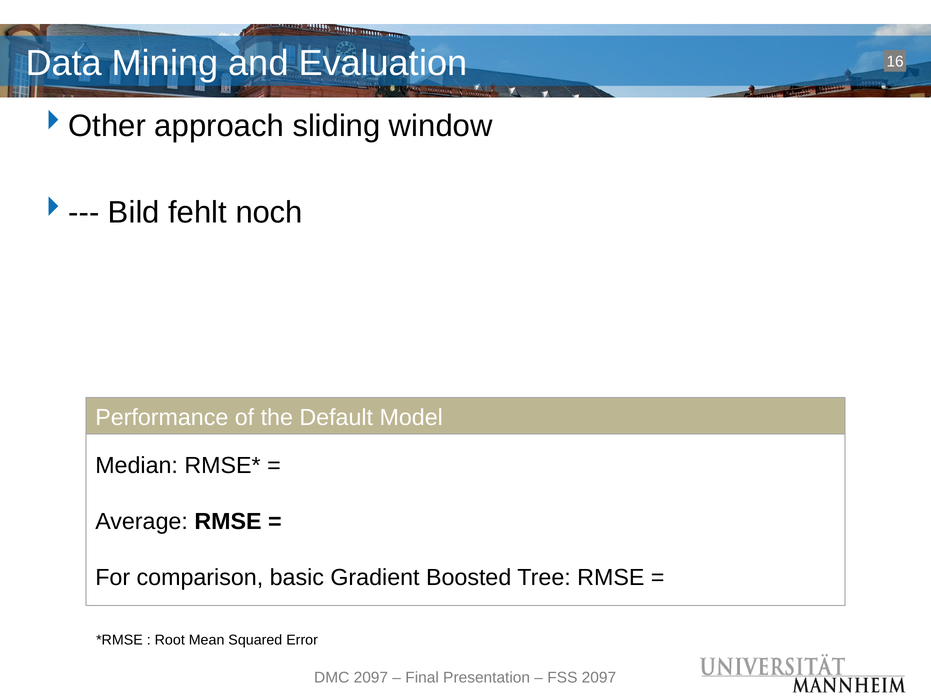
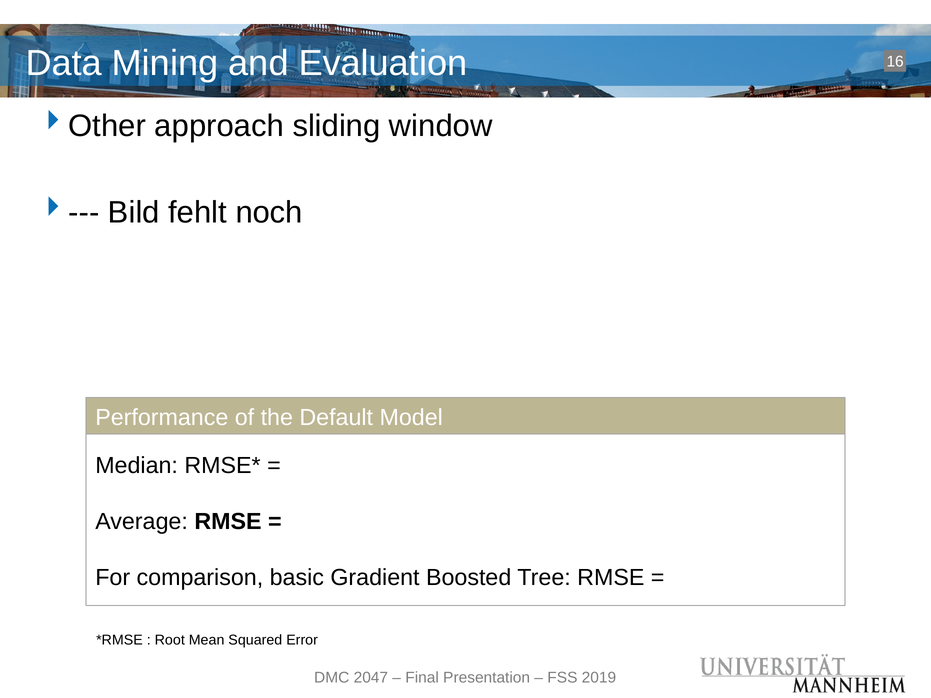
DMC 2097: 2097 -> 2047
FSS 2097: 2097 -> 2019
